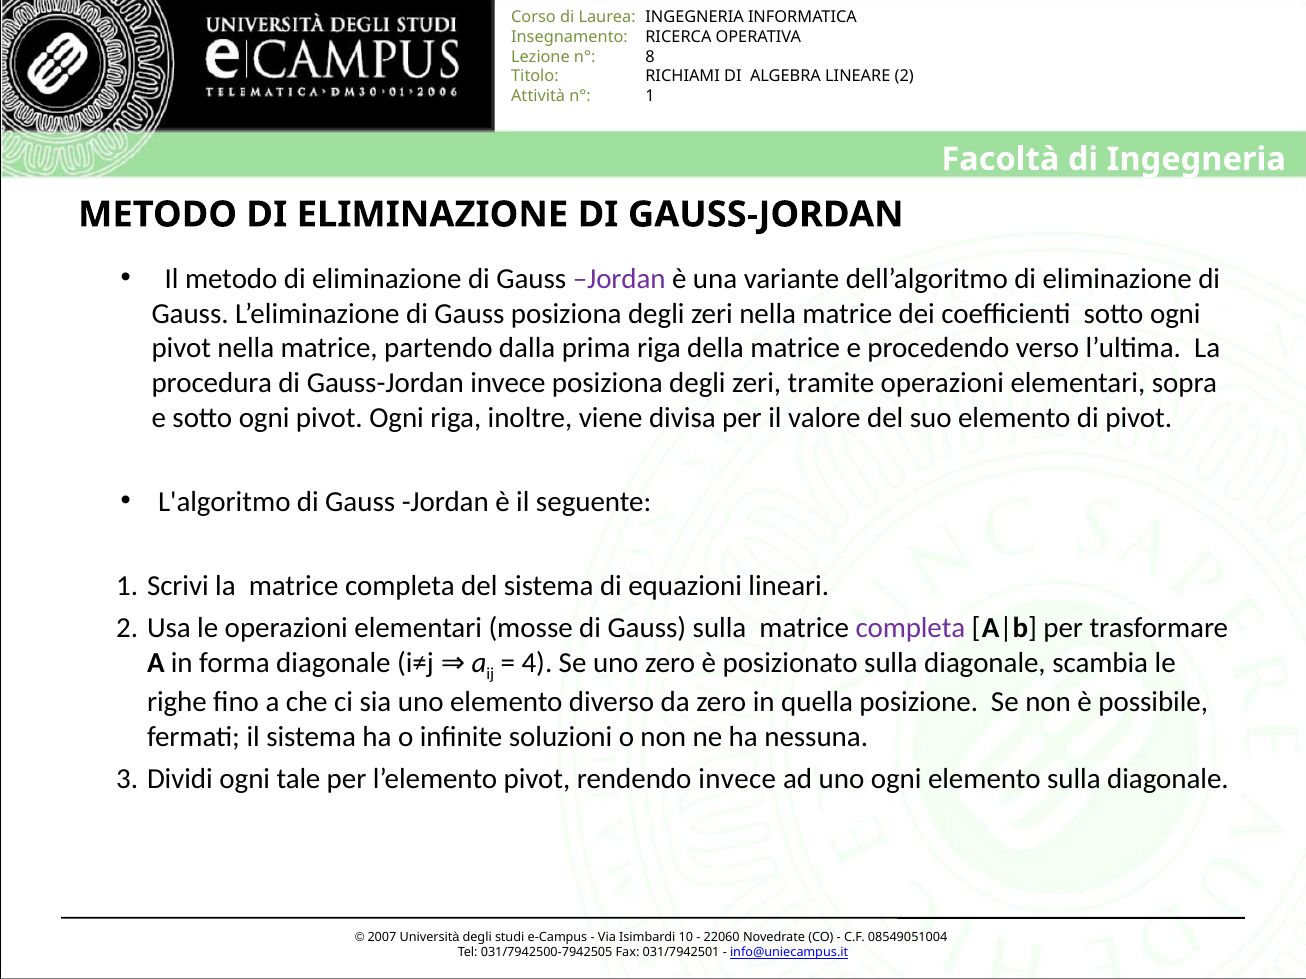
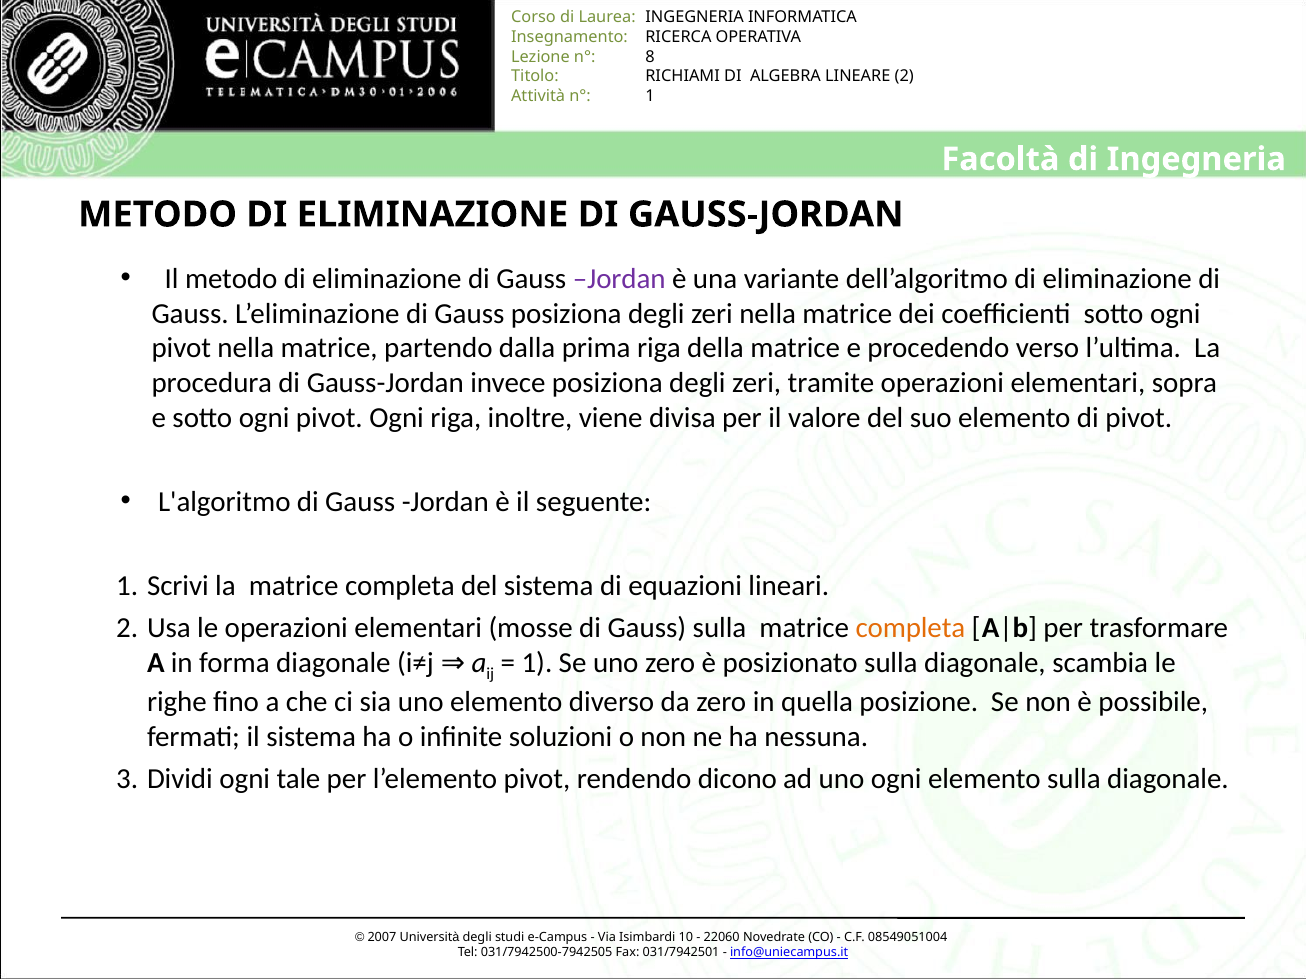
completa at (910, 628) colour: purple -> orange
4 at (537, 663): 4 -> 1
rendendo invece: invece -> dicono
